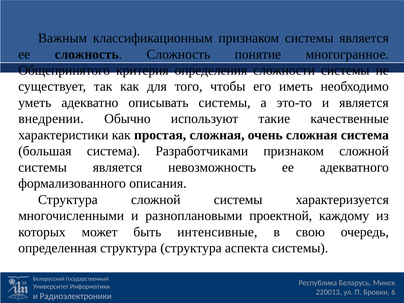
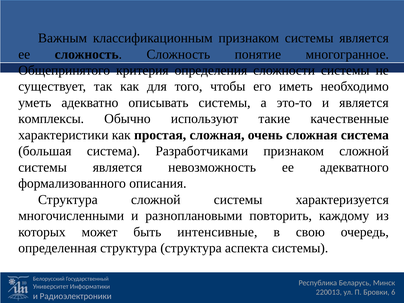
внедрении: внедрении -> комплексы
проектной: проектной -> повторить
